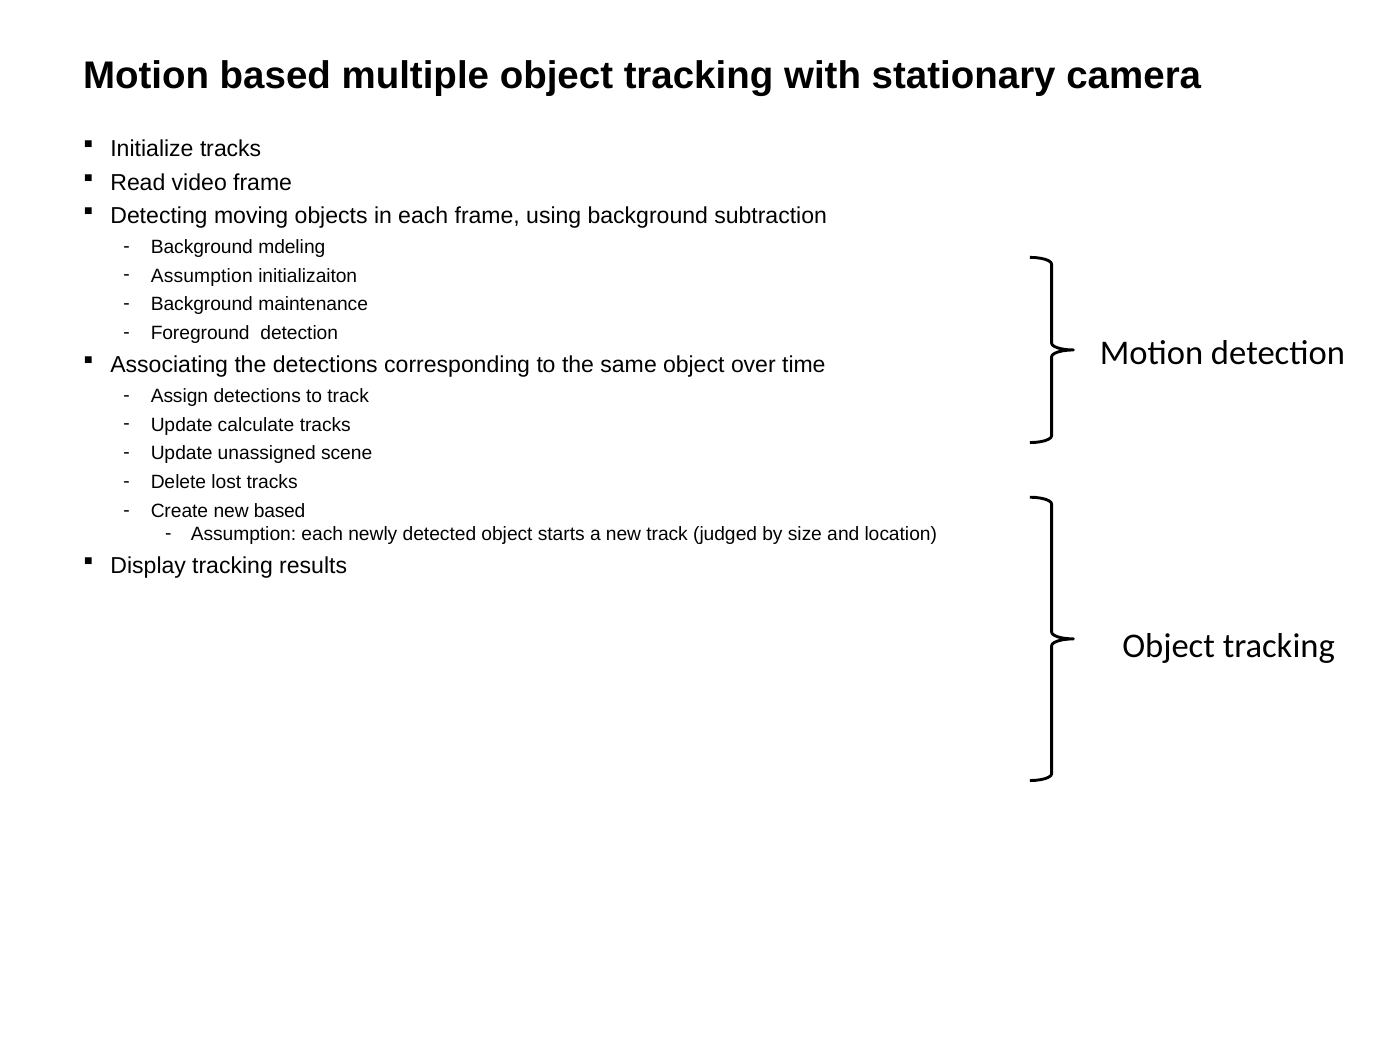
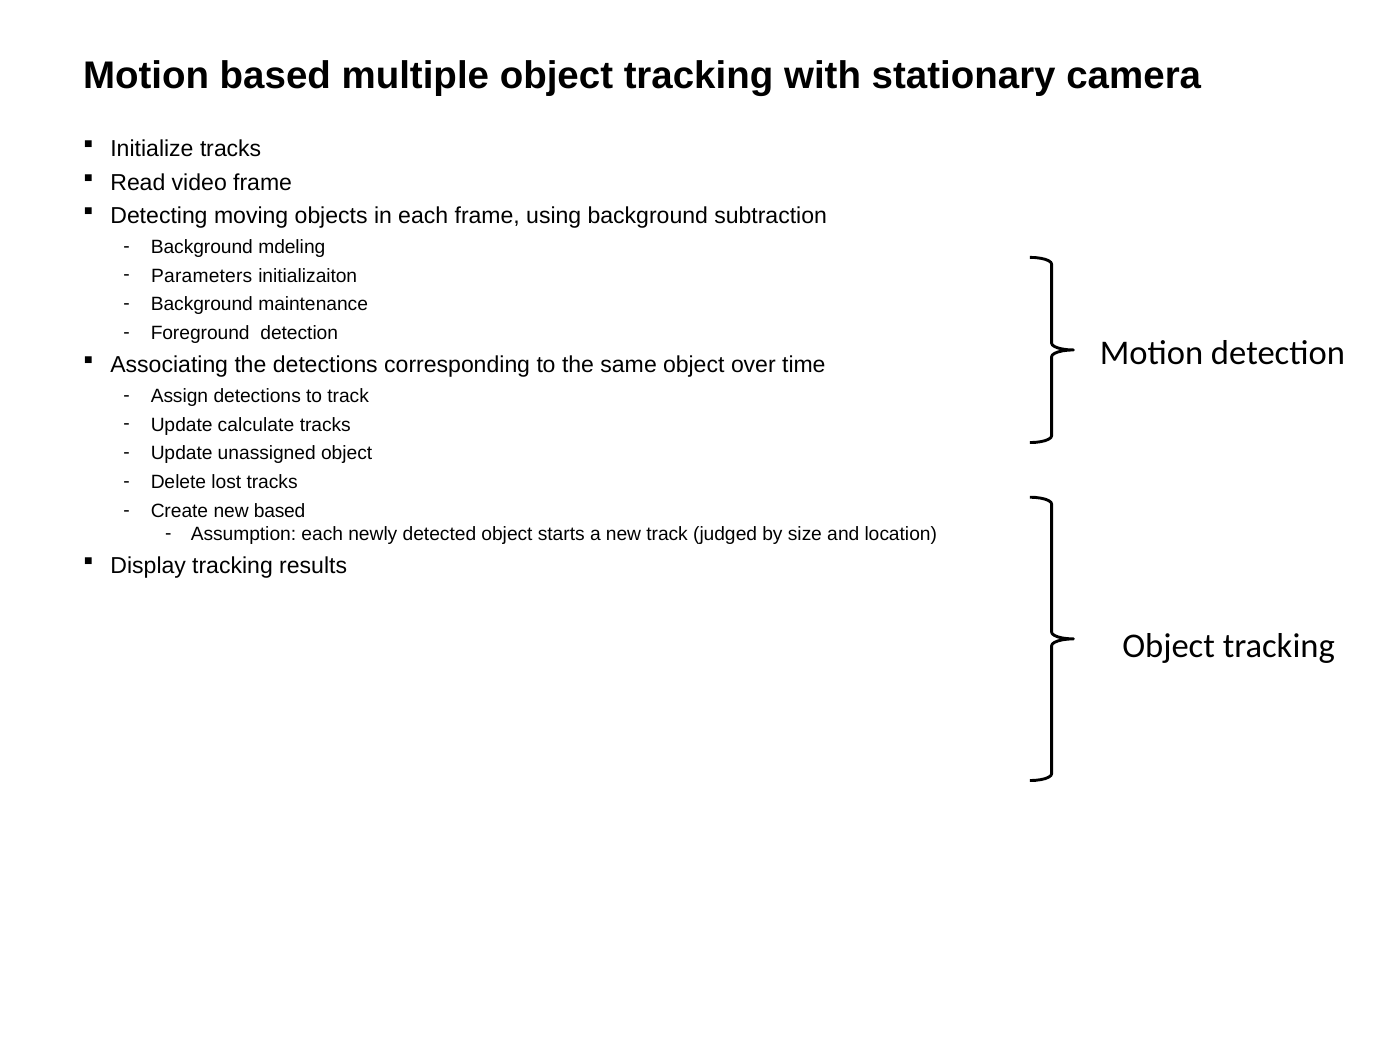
Assumption at (202, 276): Assumption -> Parameters
unassigned scene: scene -> object
